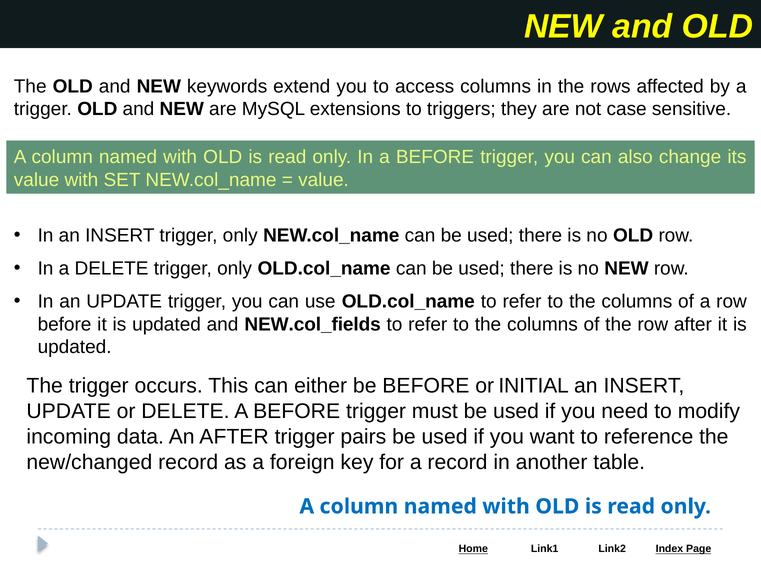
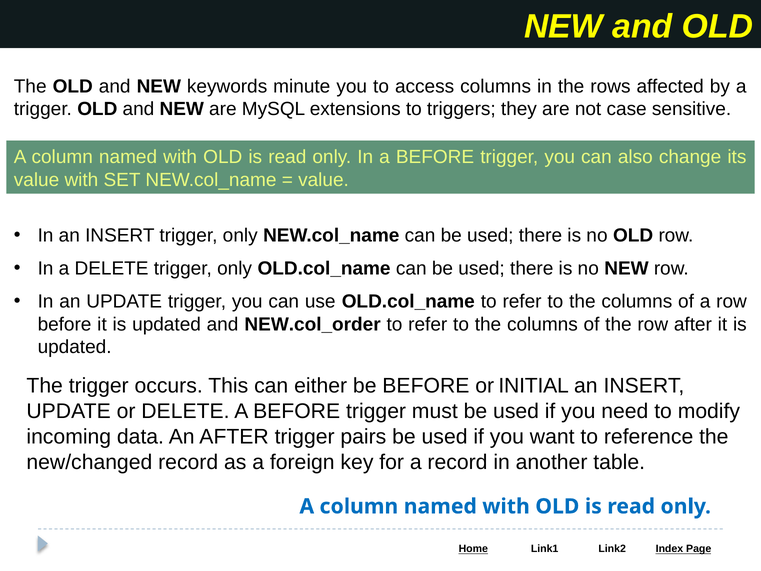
extend: extend -> minute
NEW.col_fields: NEW.col_fields -> NEW.col_order
